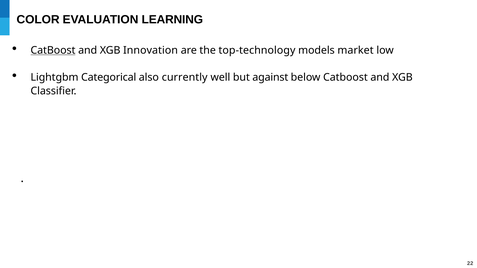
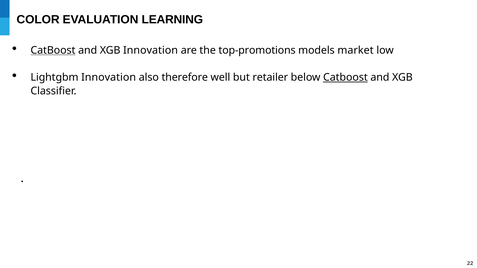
top-technology: top-technology -> top-promotions
Lightgbm Categorical: Categorical -> Innovation
currently: currently -> therefore
against: against -> retailer
Catboost at (345, 78) underline: none -> present
